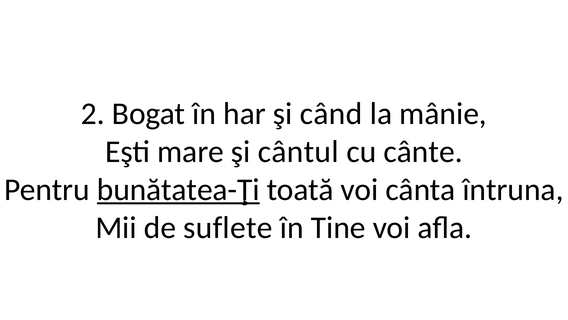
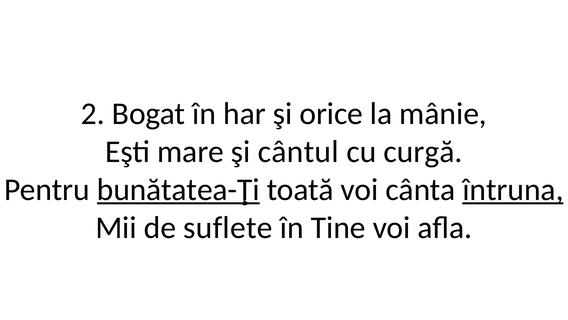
când: când -> orice
cânte: cânte -> curgă
întruna underline: none -> present
